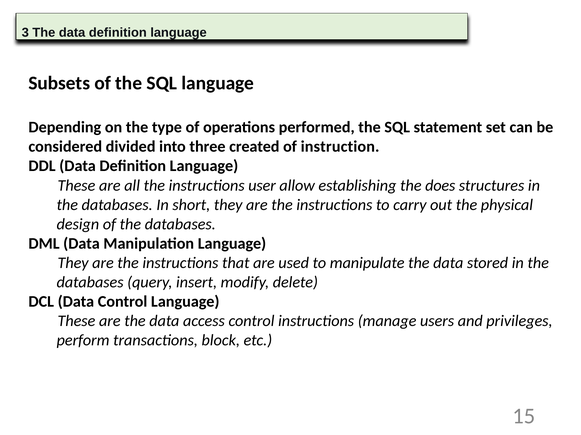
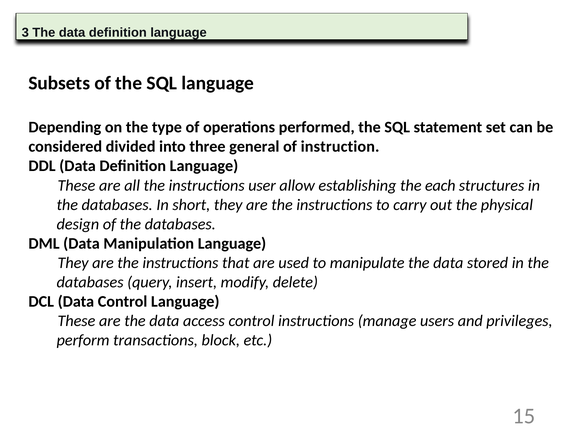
created: created -> general
does: does -> each
